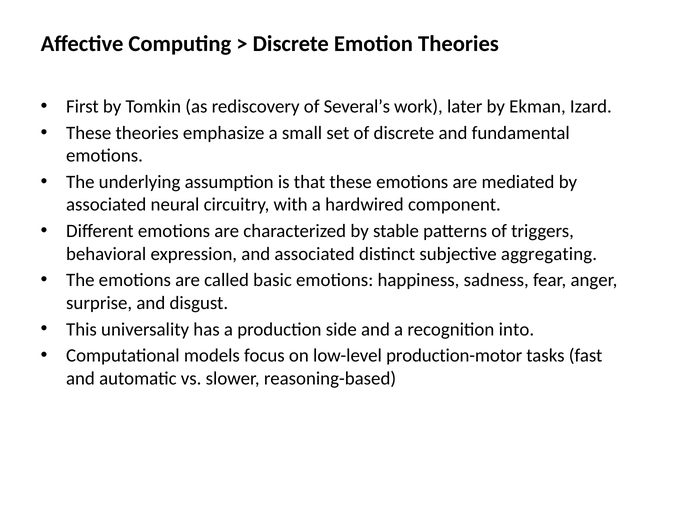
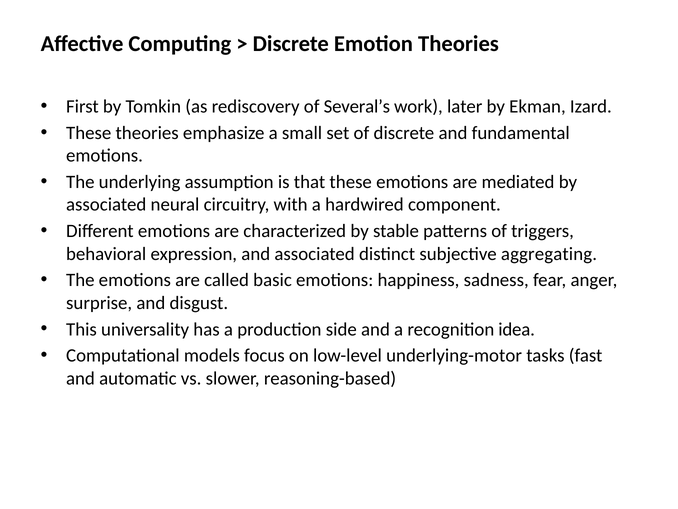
into: into -> idea
production-motor: production-motor -> underlying-motor
